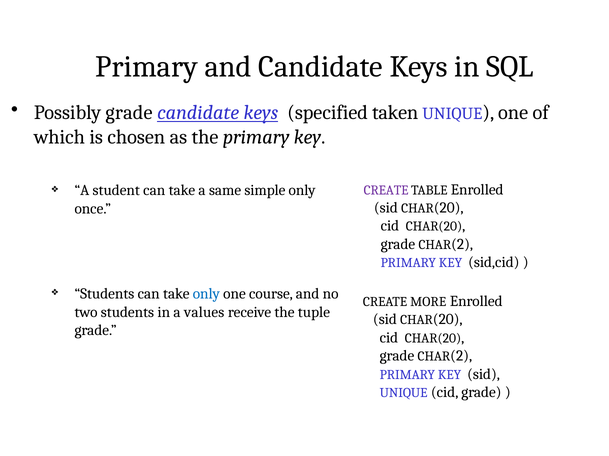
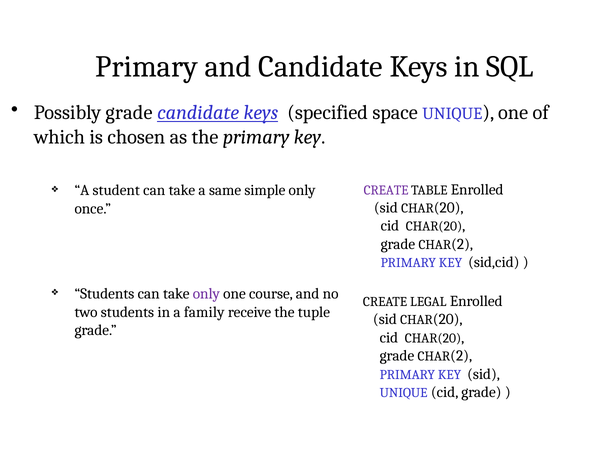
taken: taken -> space
only at (206, 294) colour: blue -> purple
MORE: MORE -> LEGAL
values: values -> family
